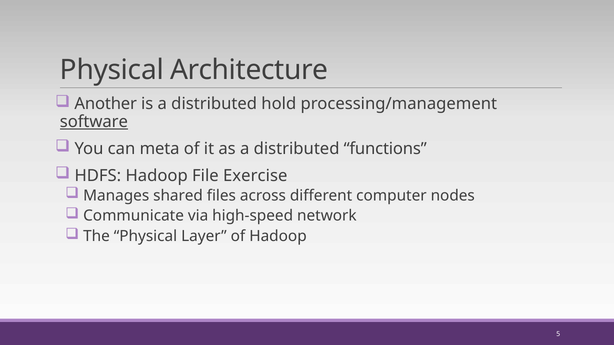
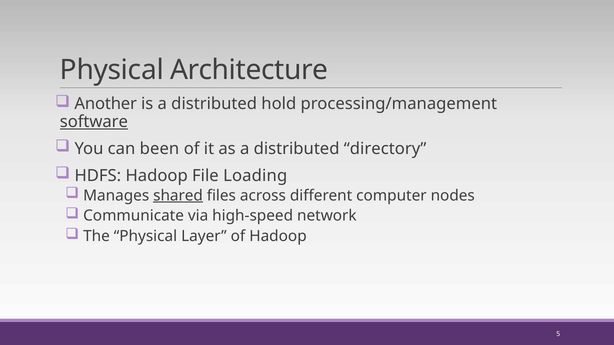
meta: meta -> been
functions: functions -> directory
Exercise: Exercise -> Loading
shared underline: none -> present
